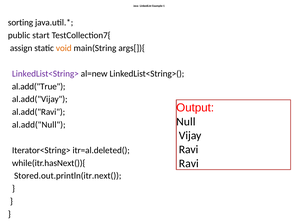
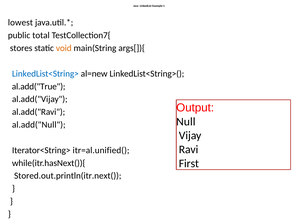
sorting: sorting -> lowest
start: start -> total
assign: assign -> stores
LinkedList<String> colour: purple -> blue
itr=al.deleted(: itr=al.deleted( -> itr=al.unified(
Ravi at (189, 163): Ravi -> First
